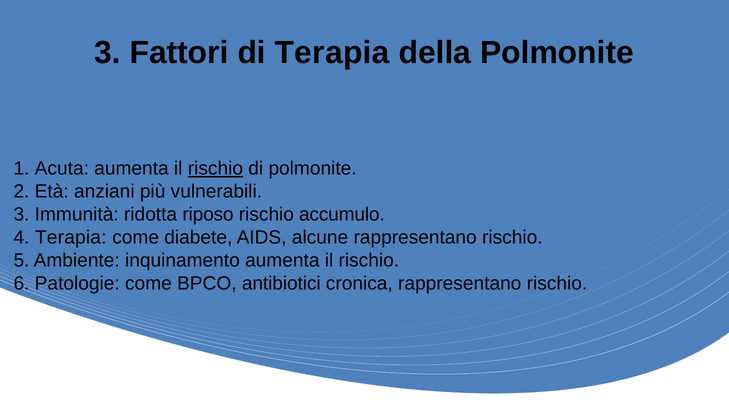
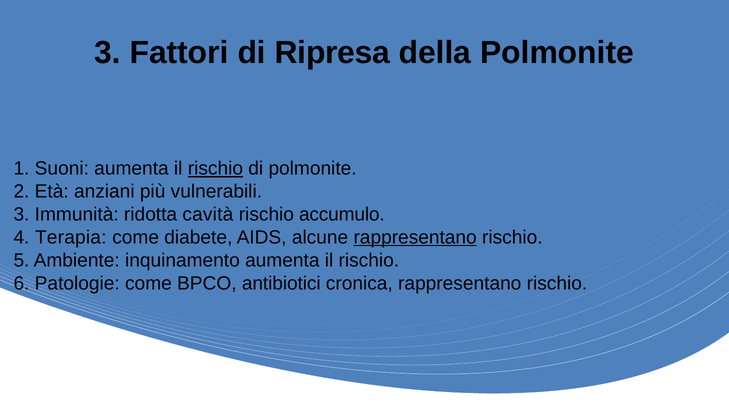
di Terapia: Terapia -> Ripresa
Acuta: Acuta -> Suoni
riposo: riposo -> cavità
rappresentano at (415, 237) underline: none -> present
